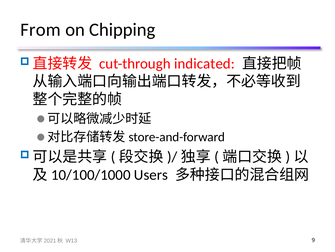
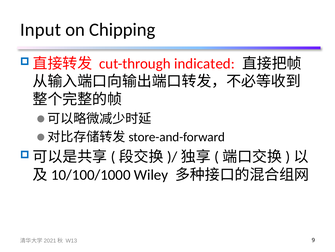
From: From -> Input
Users: Users -> Wiley
